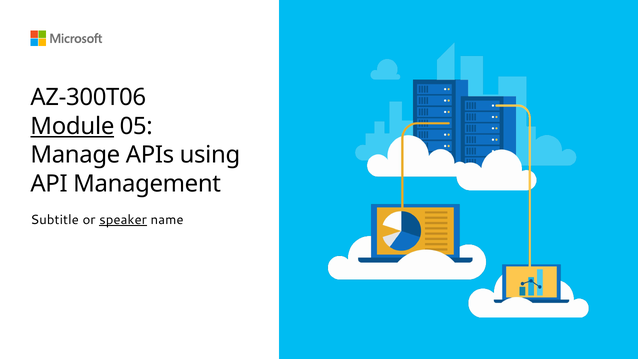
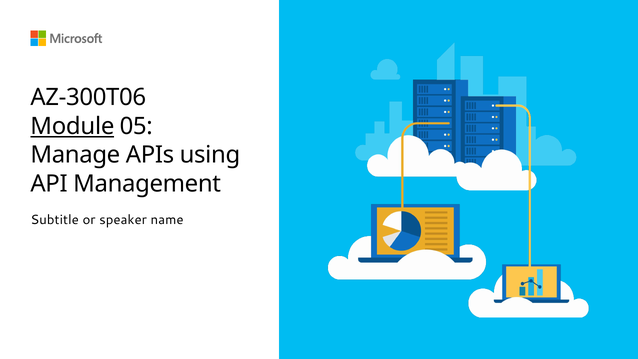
speaker underline: present -> none
